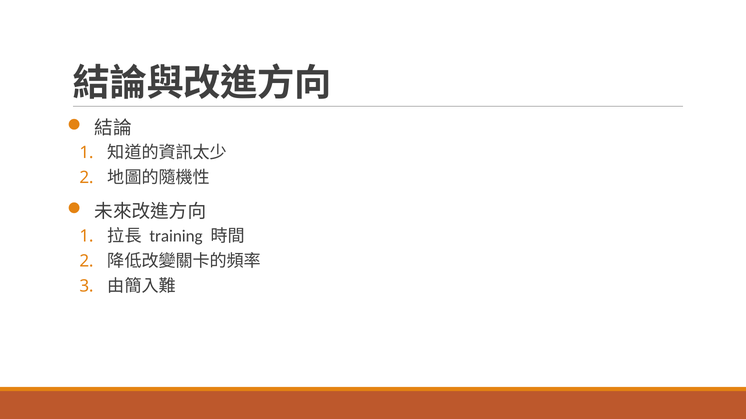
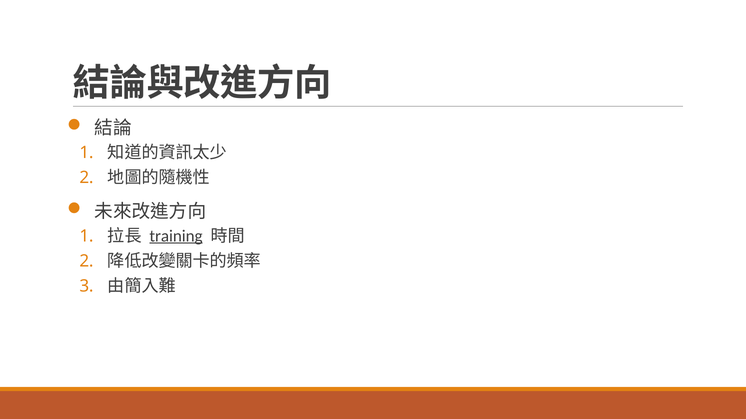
training underline: none -> present
